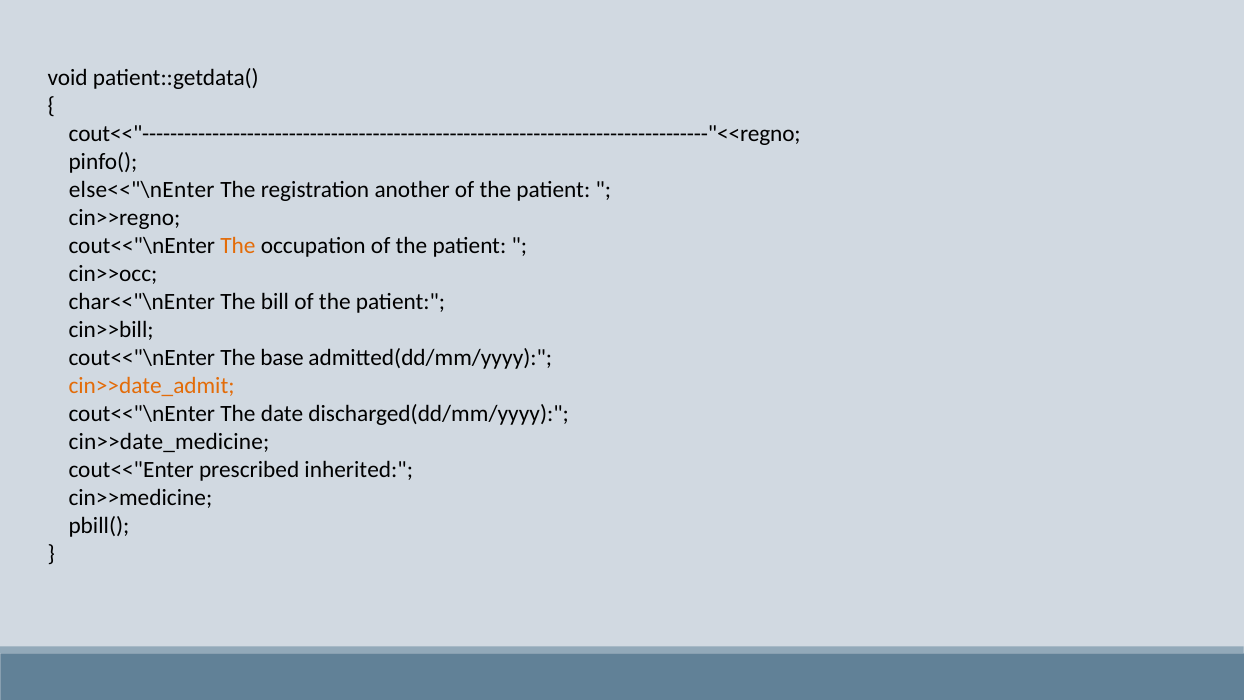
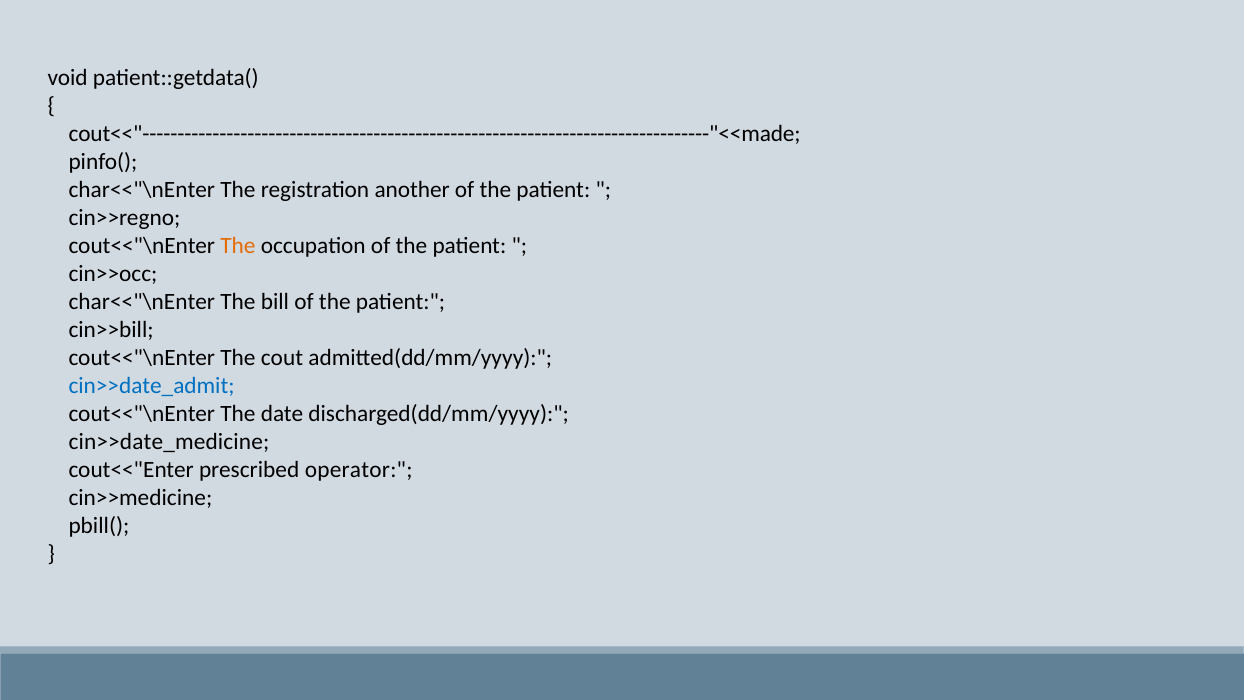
cout<<"---------------------------------------------------------------------------------"<<regno: cout<<"---------------------------------------------------------------------------------"<<regno -> cout<<"---------------------------------------------------------------------------------"<<made
else<<"\nEnter at (142, 189): else<<"\nEnter -> char<<"\nEnter
base: base -> cout
cin>>date_admit colour: orange -> blue
inherited: inherited -> operator
